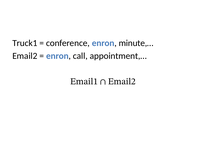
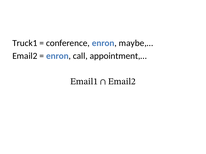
minute,…: minute,… -> maybe,…
